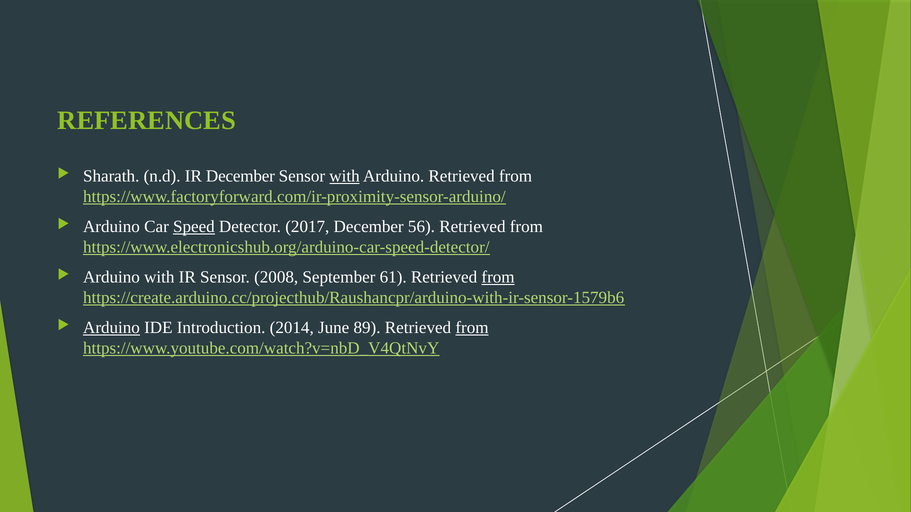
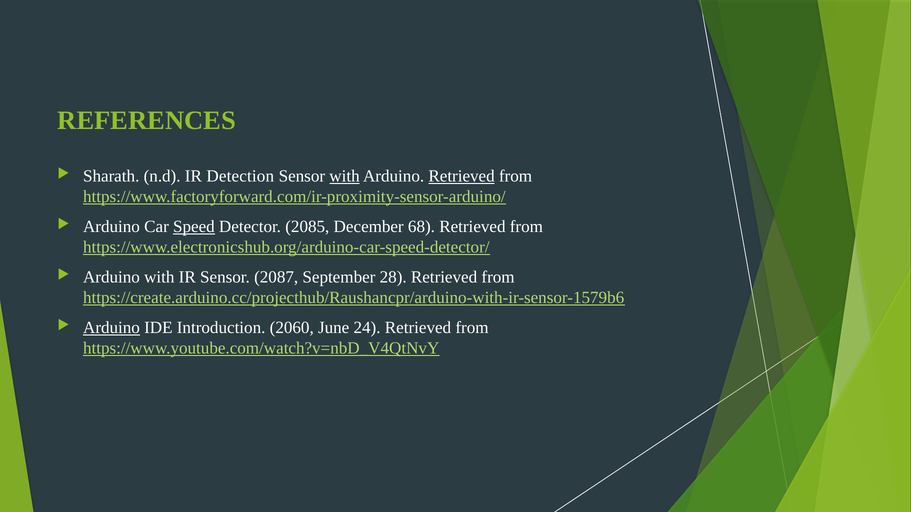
IR December: December -> Detection
Retrieved at (462, 176) underline: none -> present
2017: 2017 -> 2085
56: 56 -> 68
2008: 2008 -> 2087
61: 61 -> 28
from at (498, 277) underline: present -> none
2014: 2014 -> 2060
89: 89 -> 24
from at (472, 328) underline: present -> none
